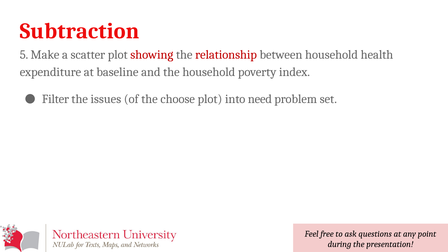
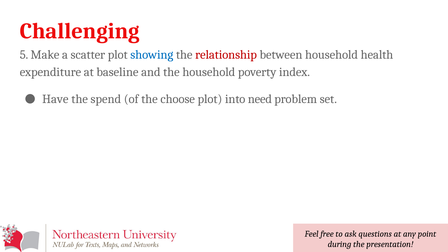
Subtraction: Subtraction -> Challenging
showing colour: red -> blue
Filter: Filter -> Have
issues: issues -> spend
